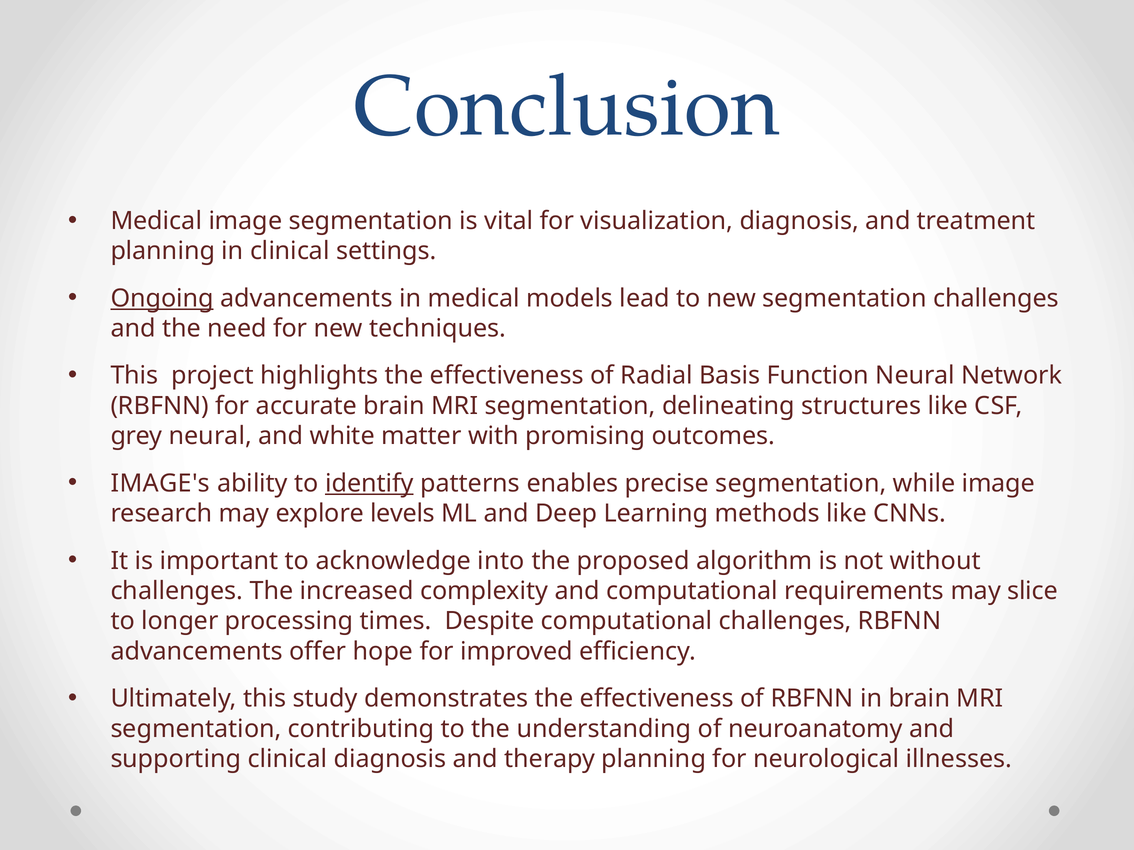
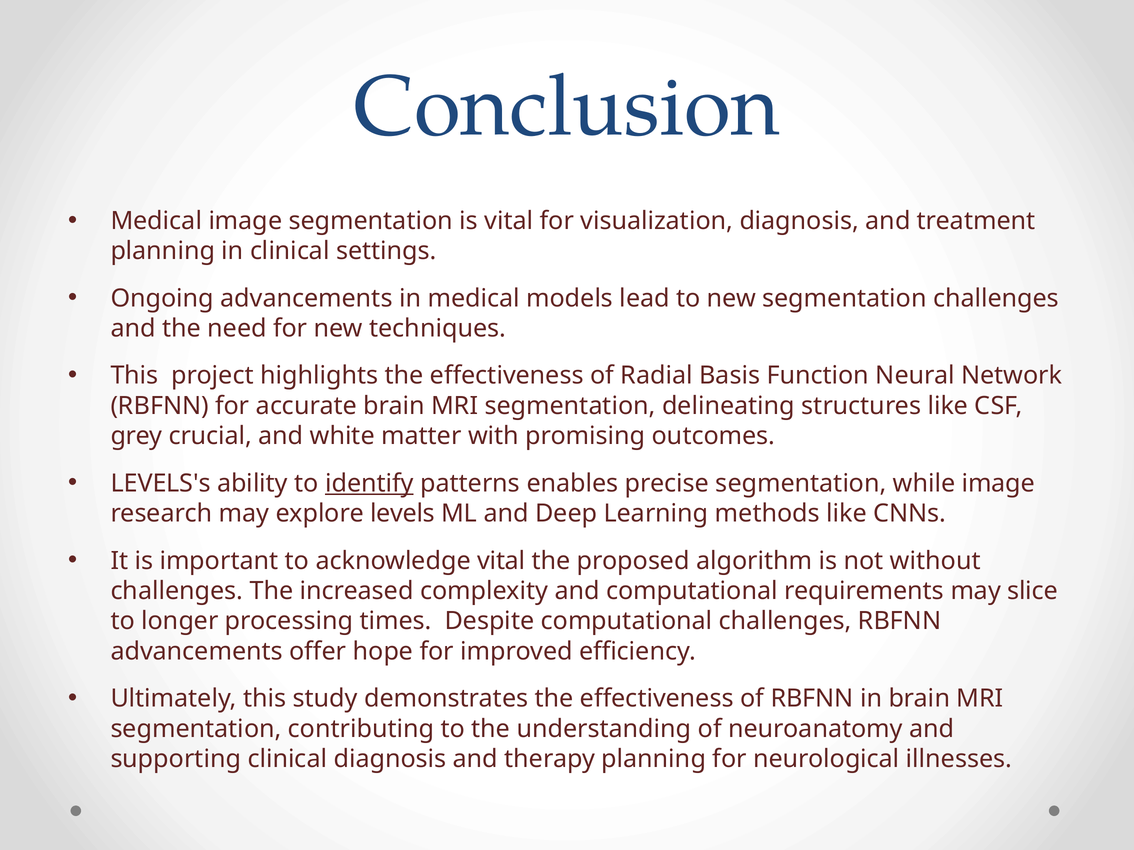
Ongoing underline: present -> none
grey neural: neural -> crucial
IMAGE's: IMAGE's -> LEVELS's
acknowledge into: into -> vital
